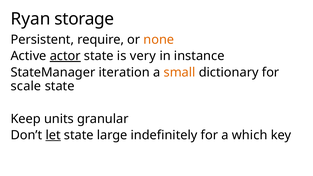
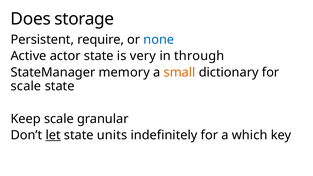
Ryan: Ryan -> Does
none colour: orange -> blue
actor underline: present -> none
instance: instance -> through
iteration: iteration -> memory
Keep units: units -> scale
large: large -> units
